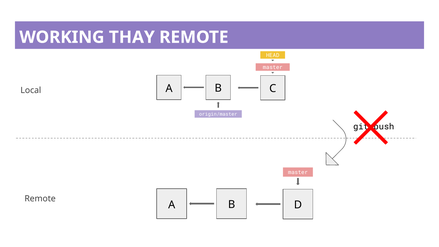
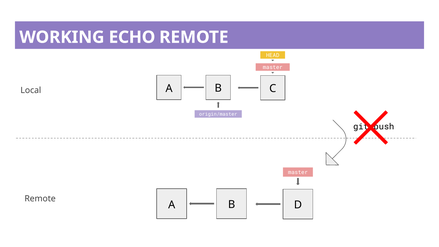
THAY: THAY -> ECHO
